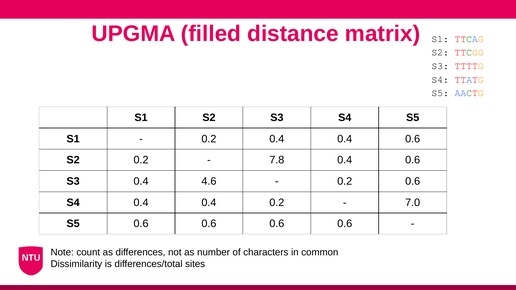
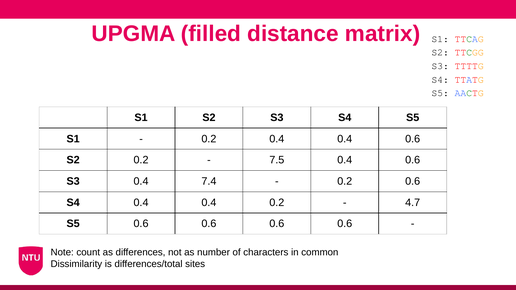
7.8: 7.8 -> 7.5
4.6: 4.6 -> 7.4
7.0: 7.0 -> 4.7
